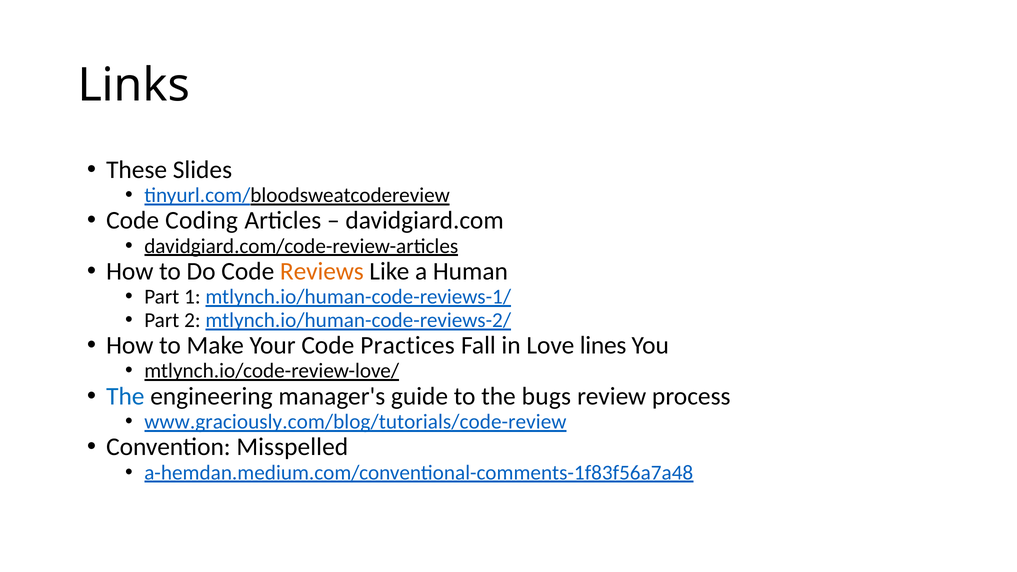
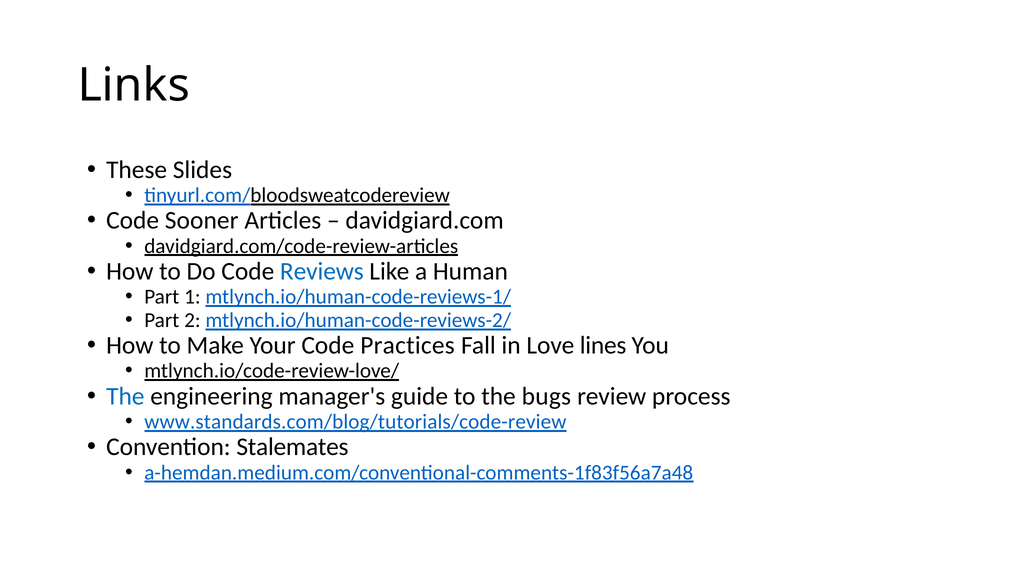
Coding: Coding -> Sooner
Reviews colour: orange -> blue
www.graciously.com/blog/tutorials/code-review: www.graciously.com/blog/tutorials/code-review -> www.standards.com/blog/tutorials/code-review
Misspelled: Misspelled -> Stalemates
